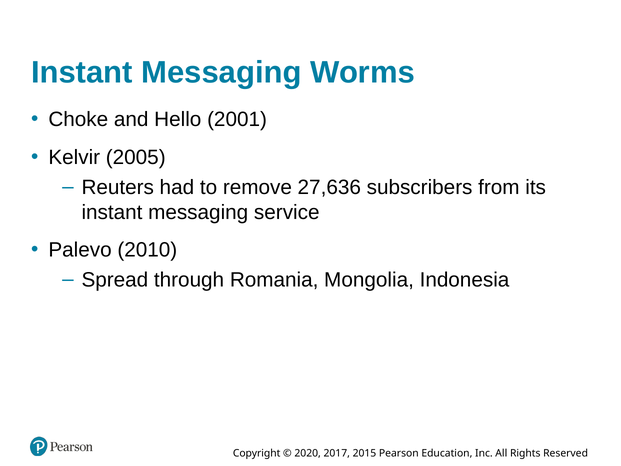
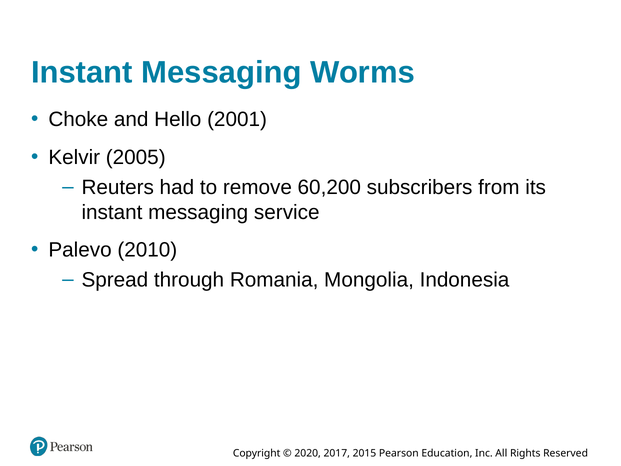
27,636: 27,636 -> 60,200
